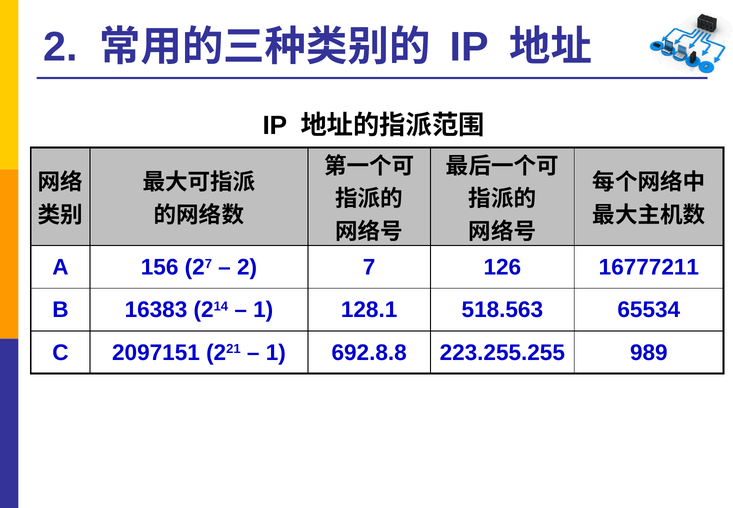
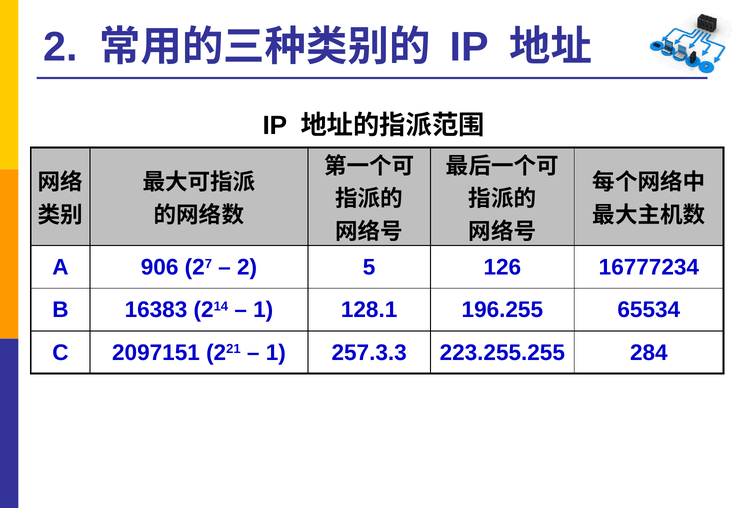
156: 156 -> 906
7: 7 -> 5
16777211: 16777211 -> 16777234
518.563: 518.563 -> 196.255
692.8.8: 692.8.8 -> 257.3.3
989: 989 -> 284
